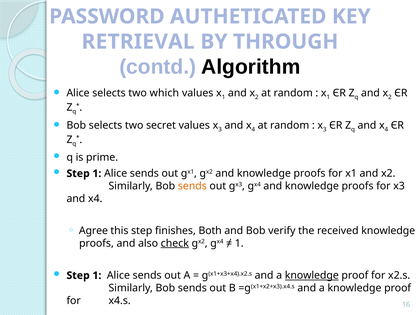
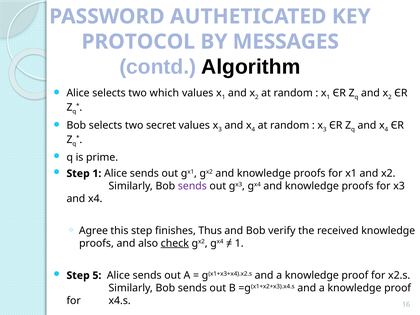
RETRIEVAL: RETRIEVAL -> PROTOCOL
THROUGH: THROUGH -> MESSAGES
sends at (192, 186) colour: orange -> purple
Both: Both -> Thus
1 at (97, 275): 1 -> 5
knowledge at (312, 275) underline: present -> none
